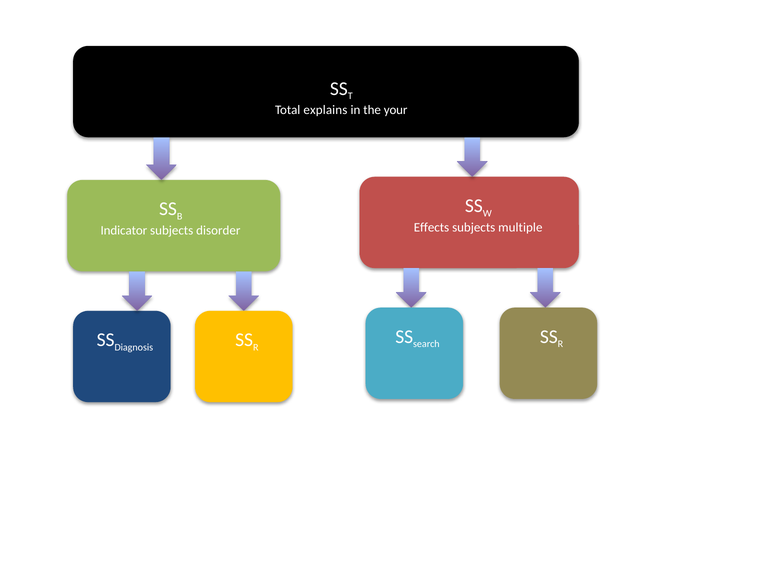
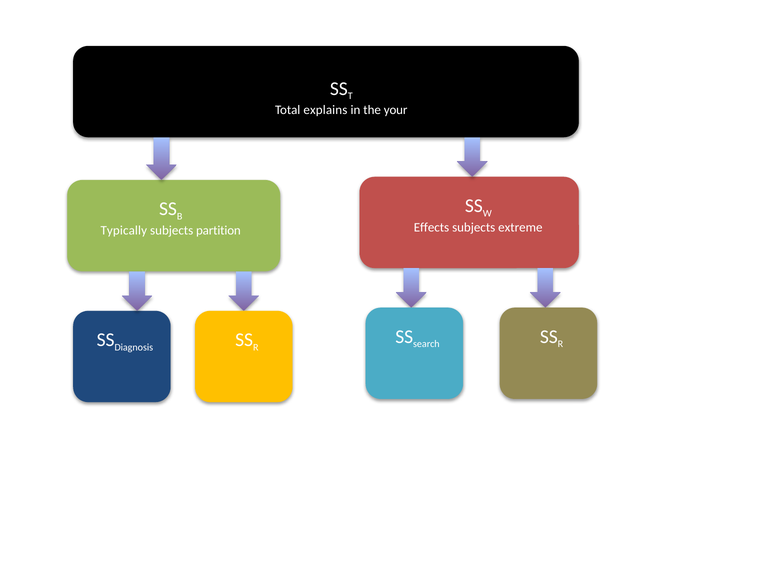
multiple: multiple -> extreme
Indicator: Indicator -> Typically
disorder: disorder -> partition
